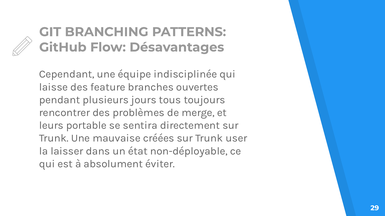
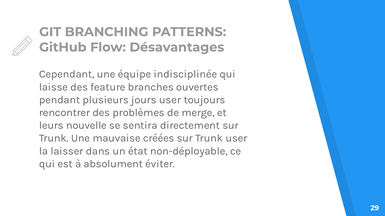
jours tous: tous -> user
portable: portable -> nouvelle
